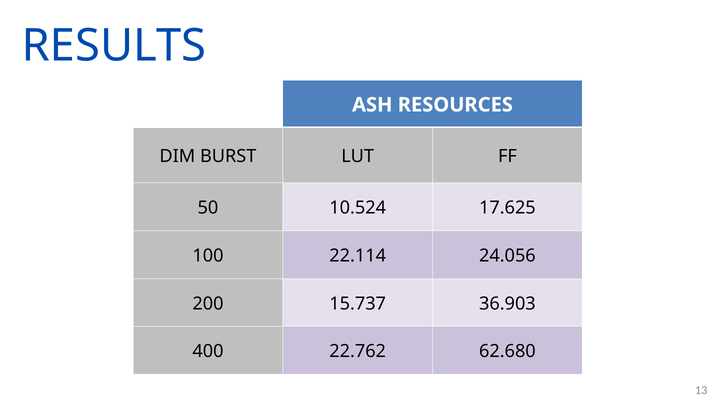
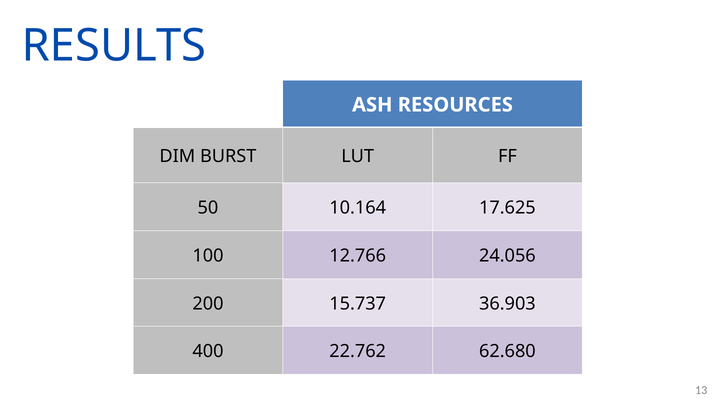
10.524: 10.524 -> 10.164
22.114: 22.114 -> 12.766
